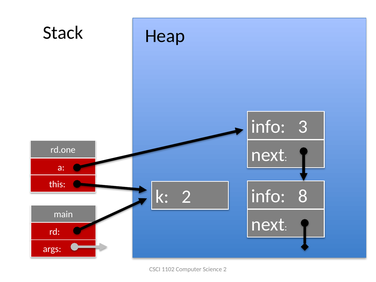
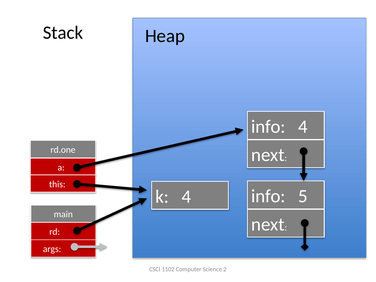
info 3: 3 -> 4
8: 8 -> 5
k 2: 2 -> 4
